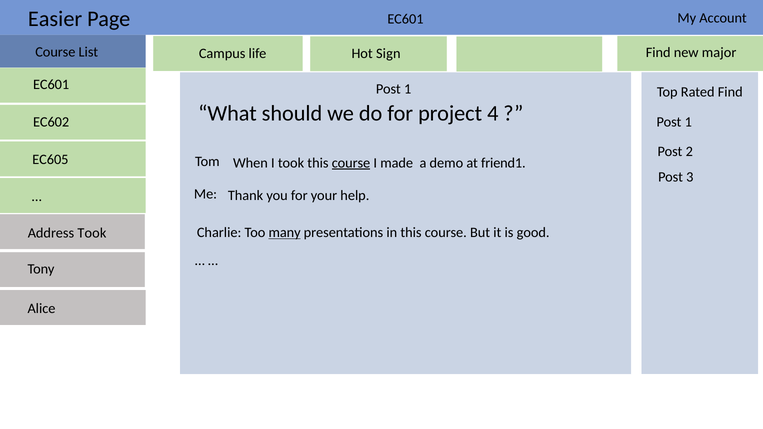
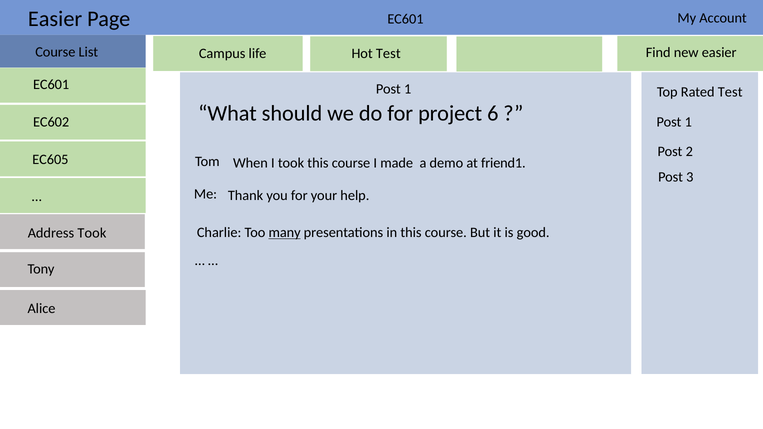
new major: major -> easier
Hot Sign: Sign -> Test
Rated Find: Find -> Test
4: 4 -> 6
course at (351, 163) underline: present -> none
